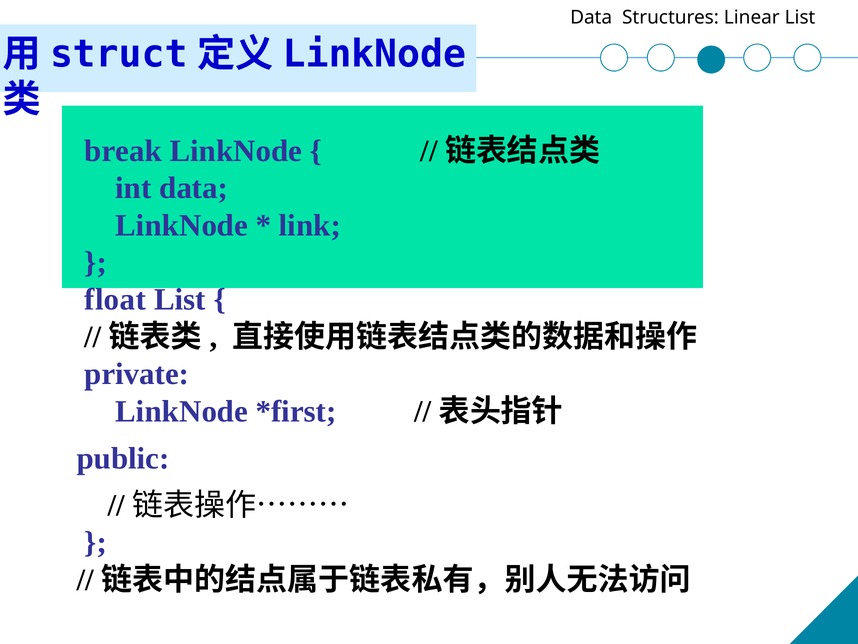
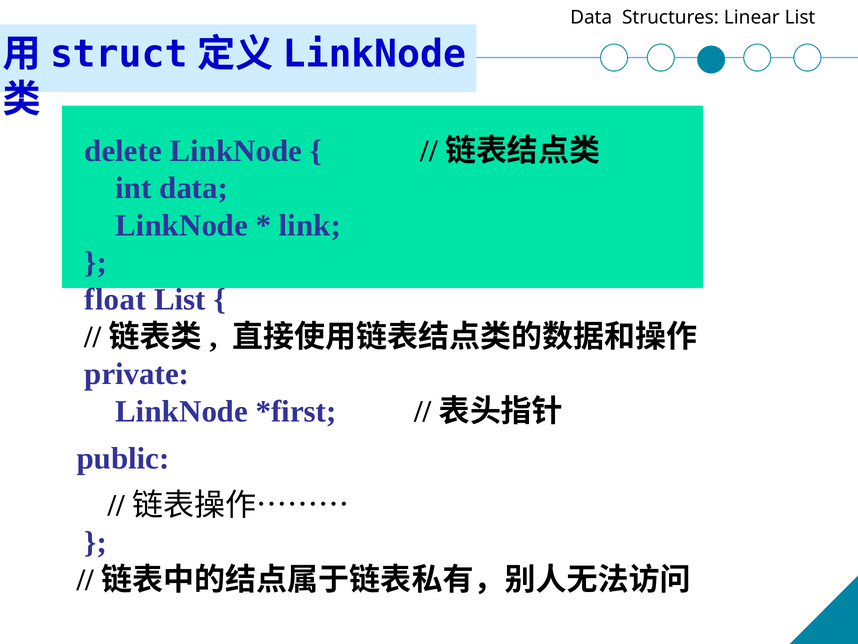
break: break -> delete
